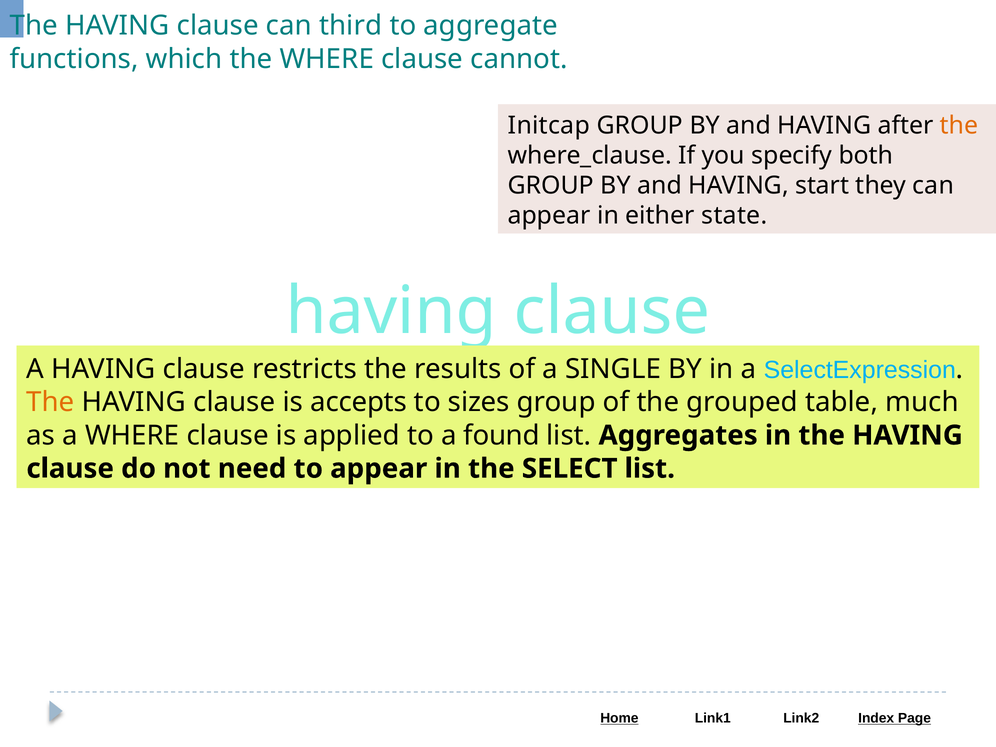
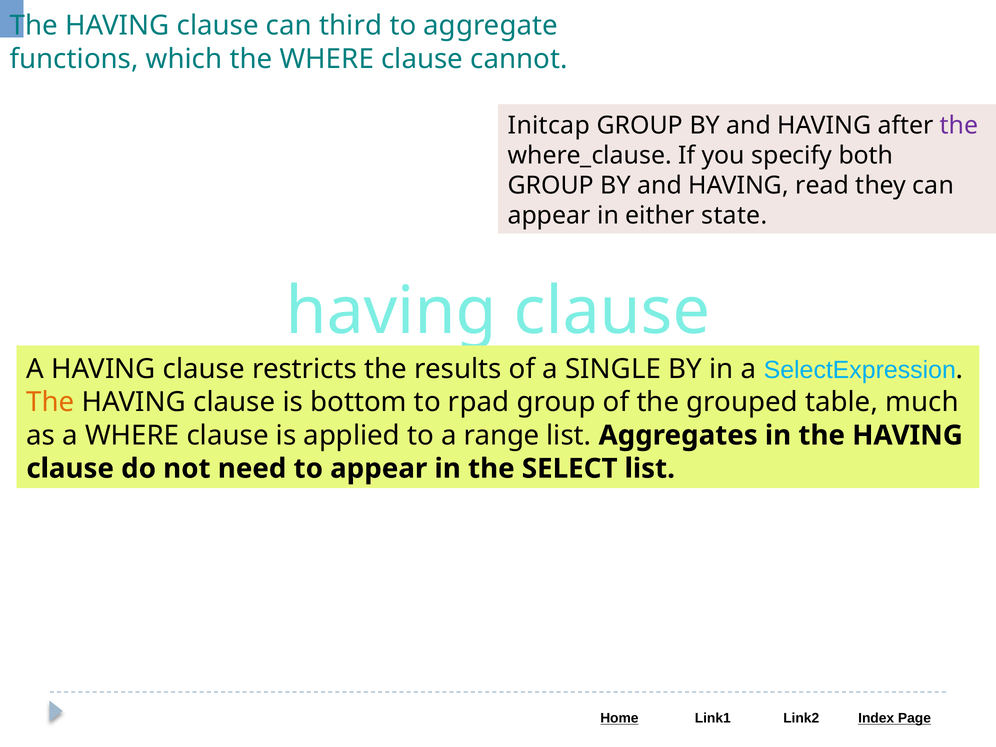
the at (959, 126) colour: orange -> purple
start: start -> read
accepts: accepts -> bottom
sizes: sizes -> rpad
found: found -> range
